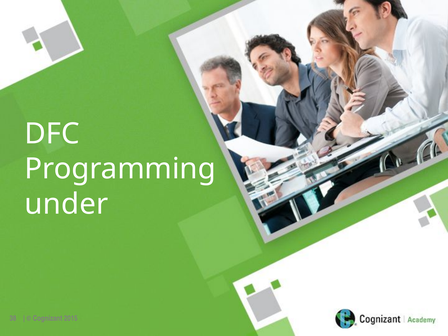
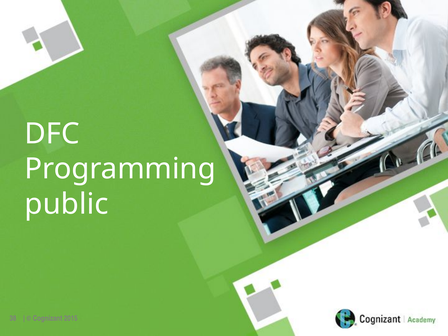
under: under -> public
